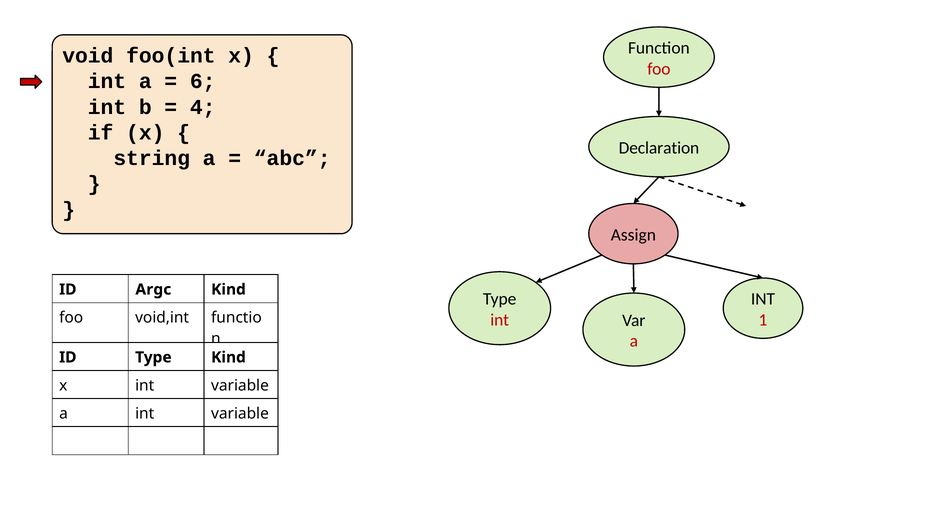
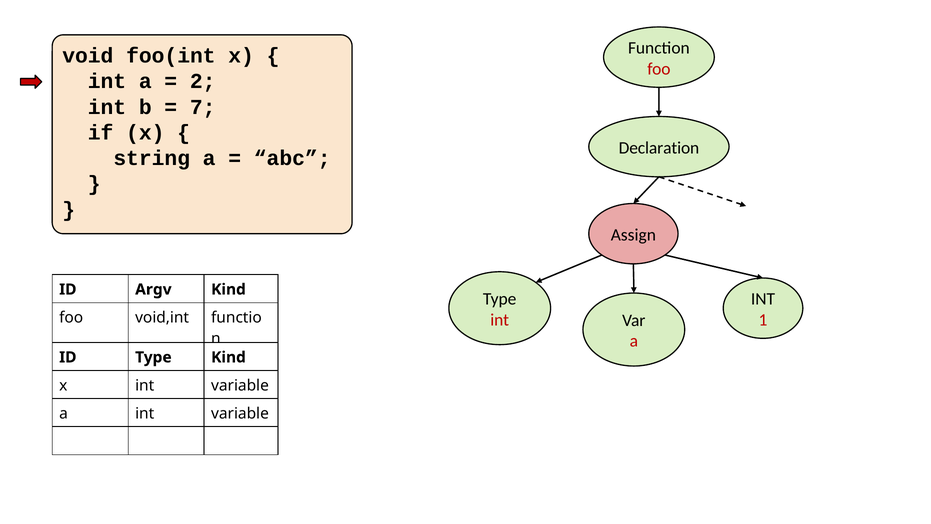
6: 6 -> 2
4: 4 -> 7
Argc: Argc -> Argv
